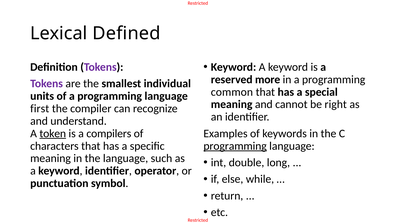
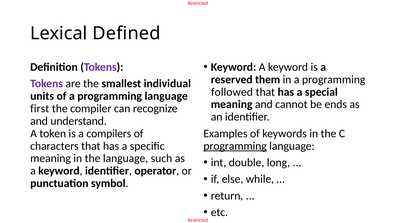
more: more -> them
common: common -> followed
right: right -> ends
token underline: present -> none
